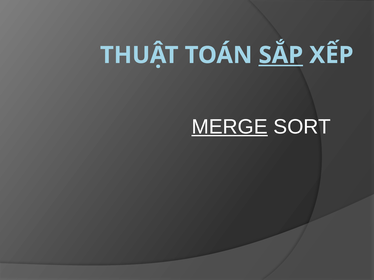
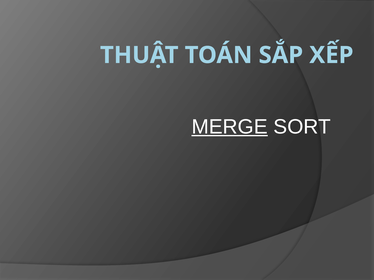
SẮP underline: present -> none
